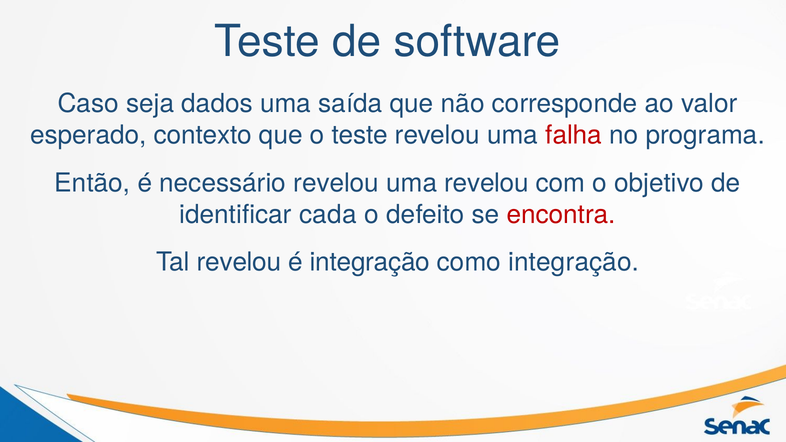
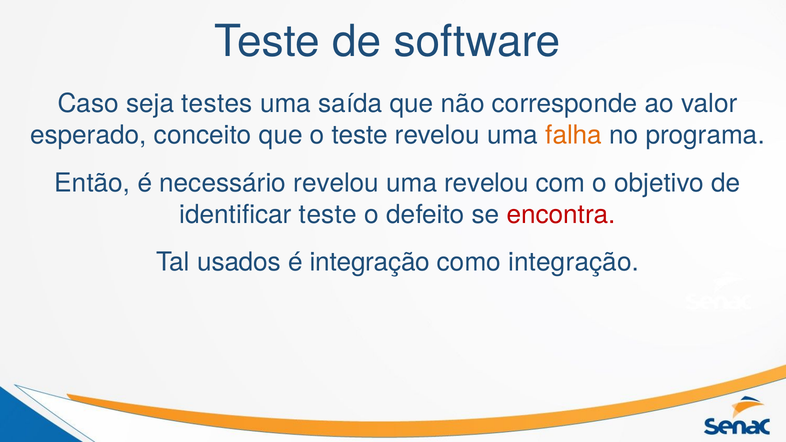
dados: dados -> testes
contexto: contexto -> conceito
falha colour: red -> orange
identificar cada: cada -> teste
Tal revelou: revelou -> usados
